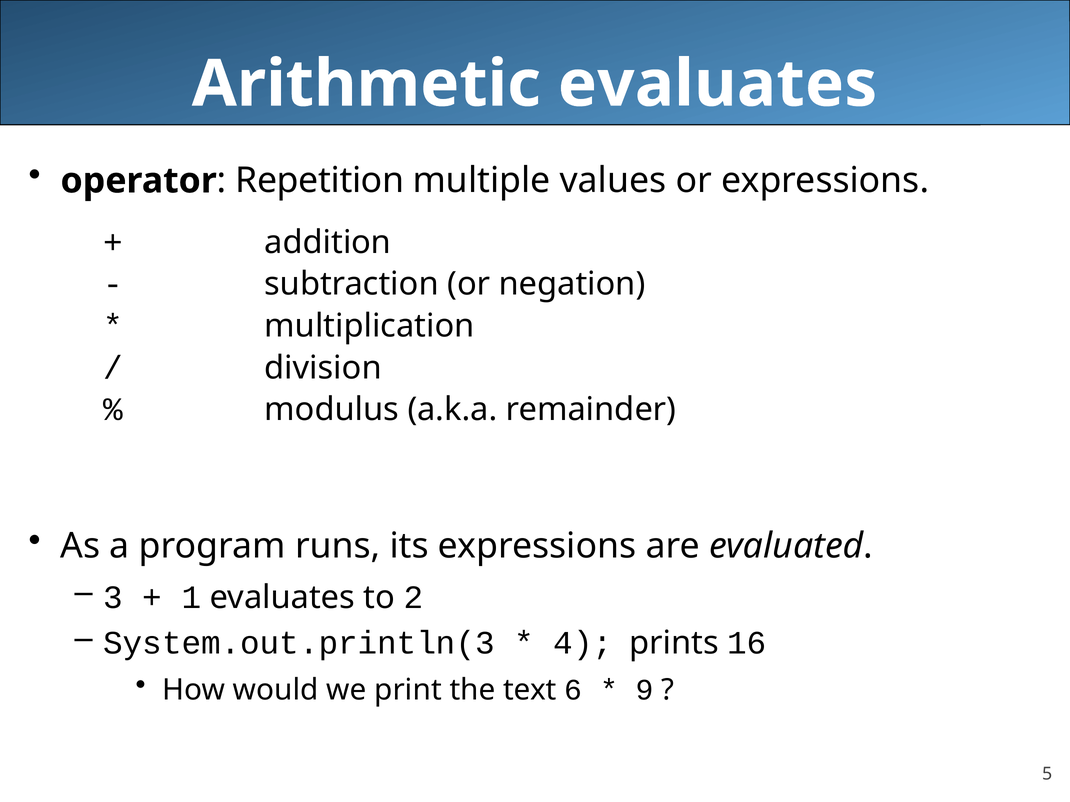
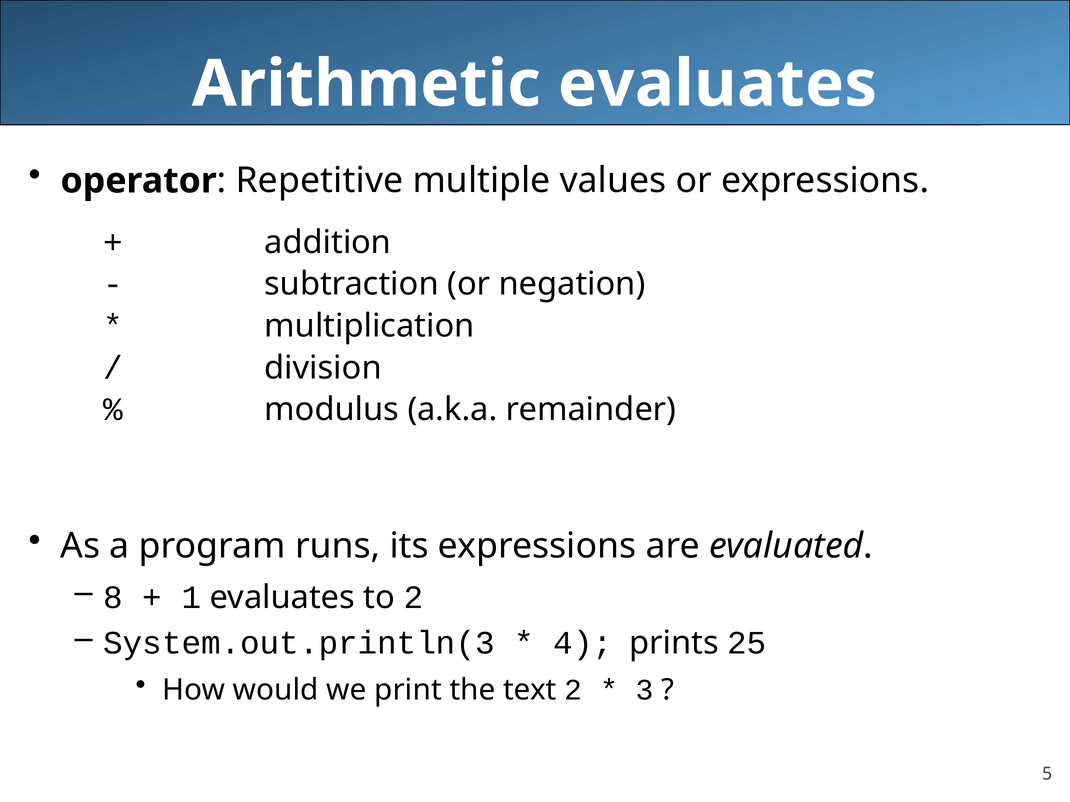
Repetition: Repetition -> Repetitive
3: 3 -> 8
16: 16 -> 25
text 6: 6 -> 2
9: 9 -> 3
